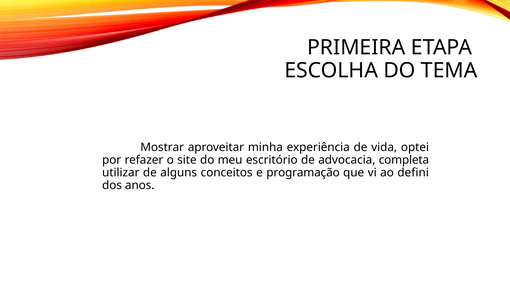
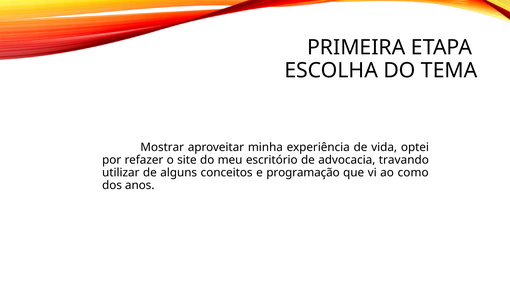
completa: completa -> travando
defini: defini -> como
